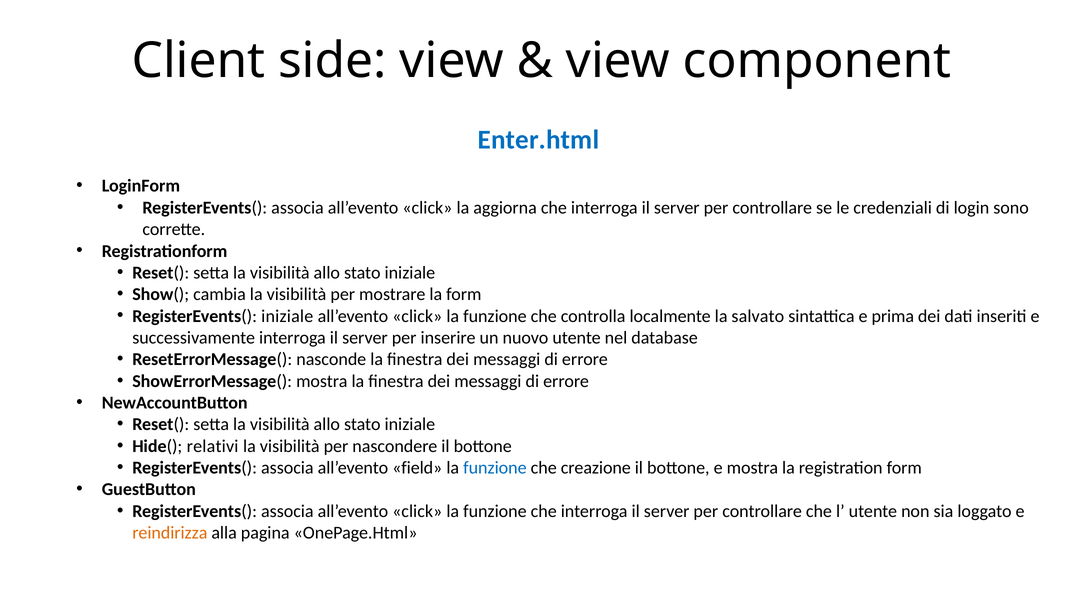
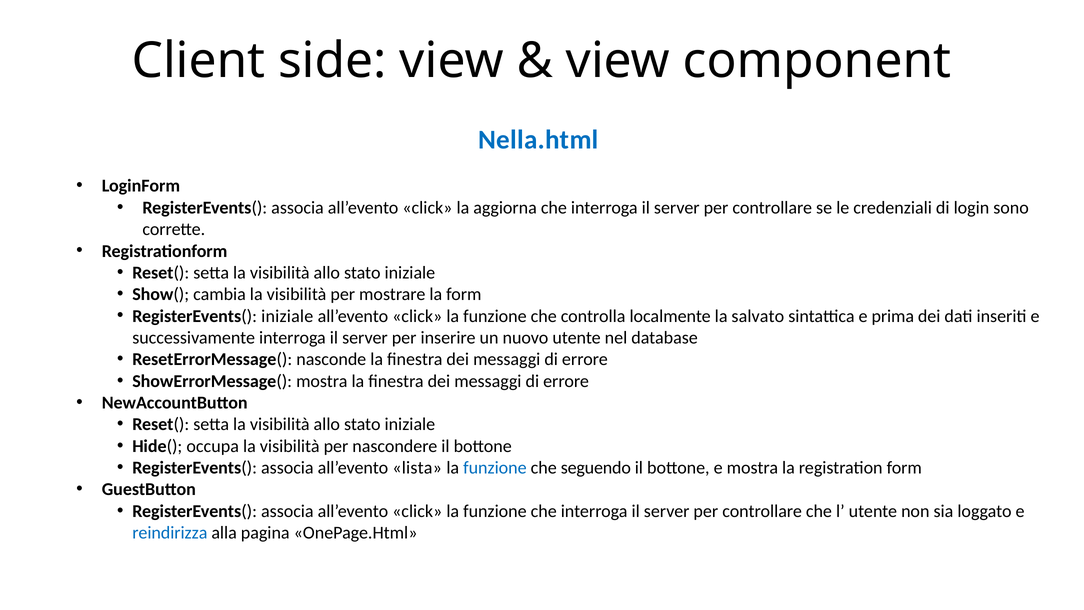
Enter.html: Enter.html -> Nella.html
relativi: relativi -> occupa
field: field -> lista
creazione: creazione -> seguendo
reindirizza colour: orange -> blue
